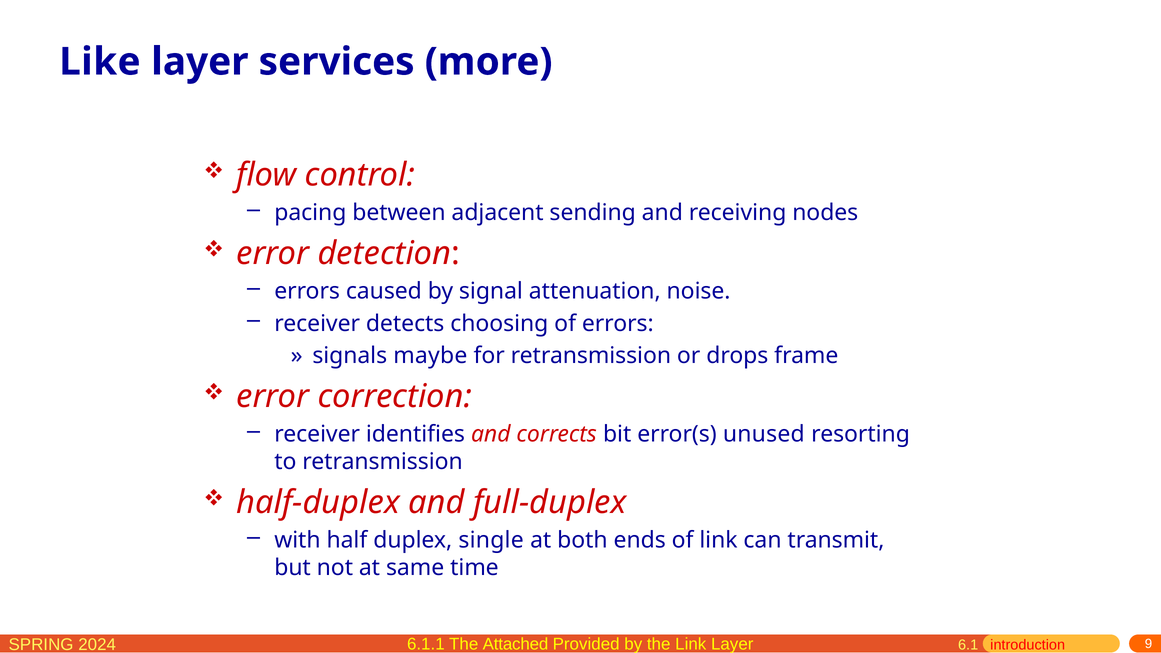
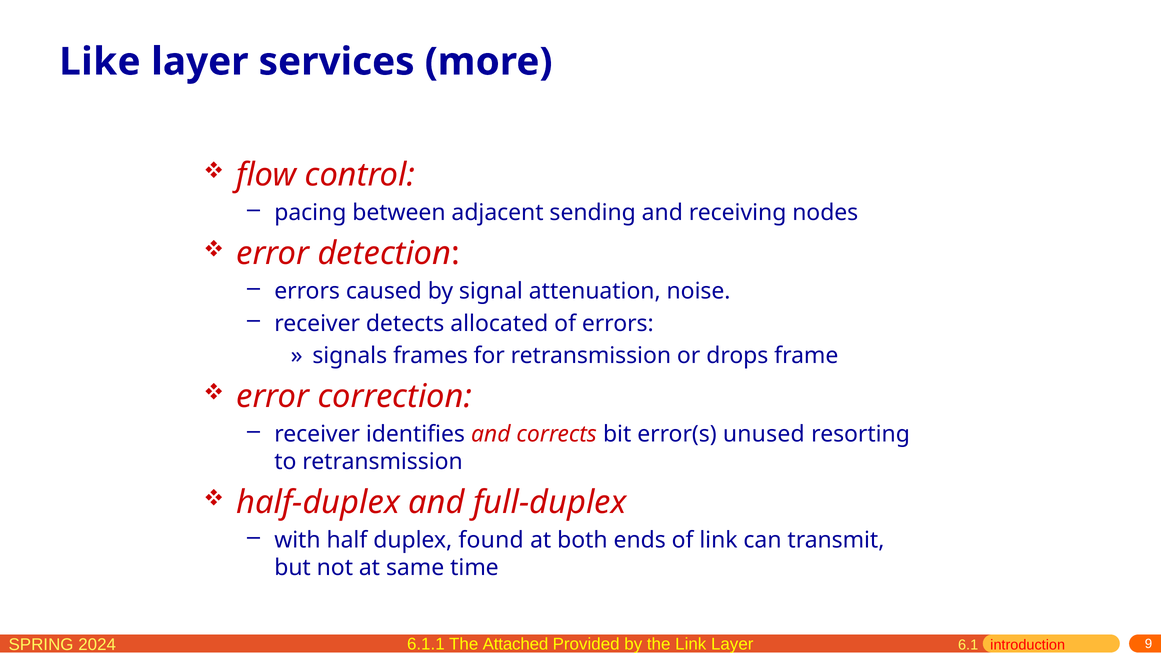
choosing: choosing -> allocated
maybe: maybe -> frames
single: single -> found
